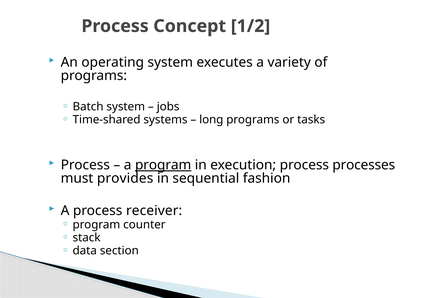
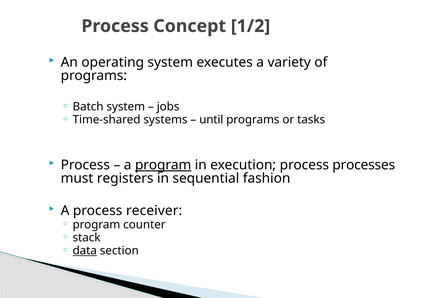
long: long -> until
provides: provides -> registers
data underline: none -> present
